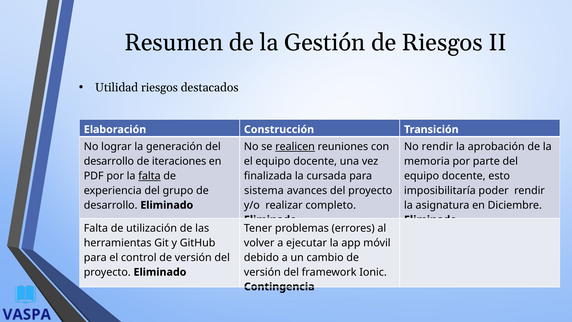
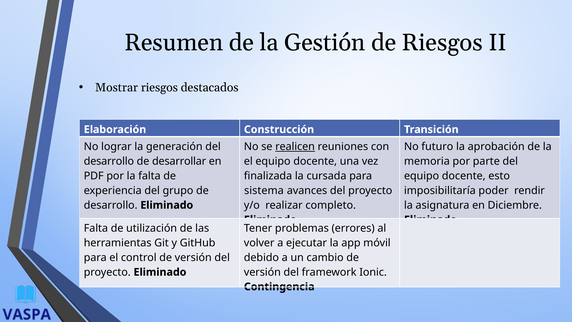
Utilidad: Utilidad -> Mostrar
No rendir: rendir -> futuro
iteraciones: iteraciones -> desarrollar
falta at (149, 176) underline: present -> none
